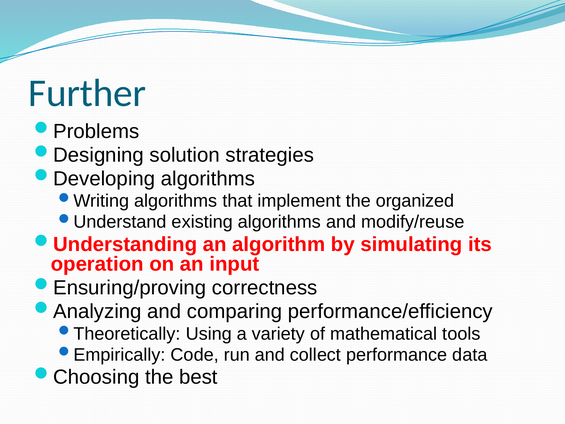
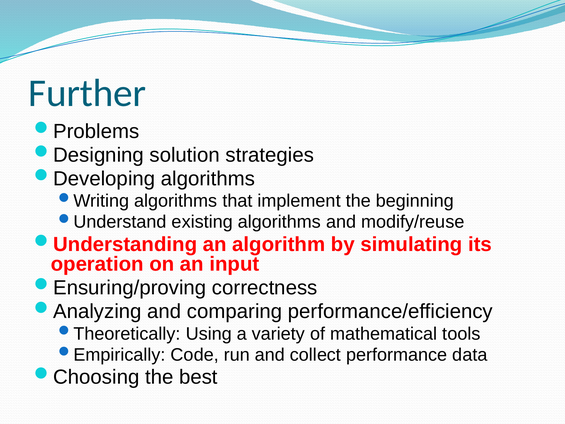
organized: organized -> beginning
